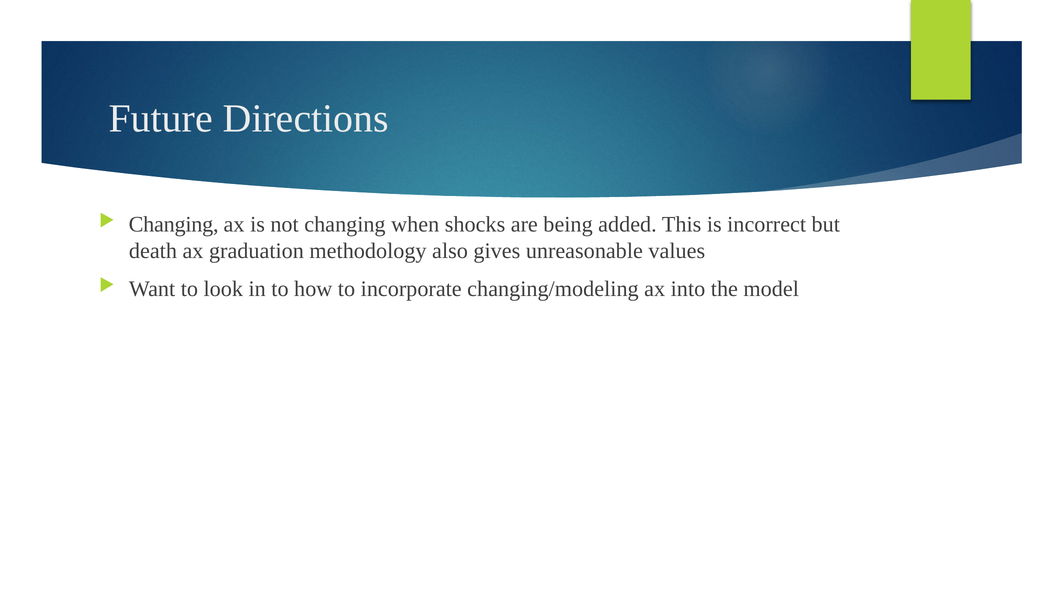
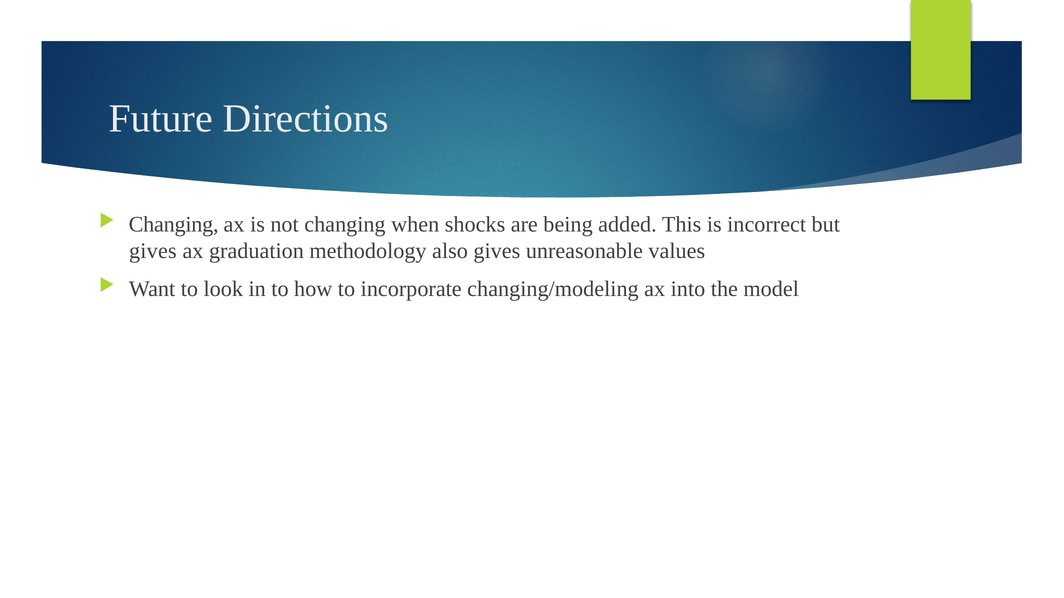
death at (153, 251): death -> gives
